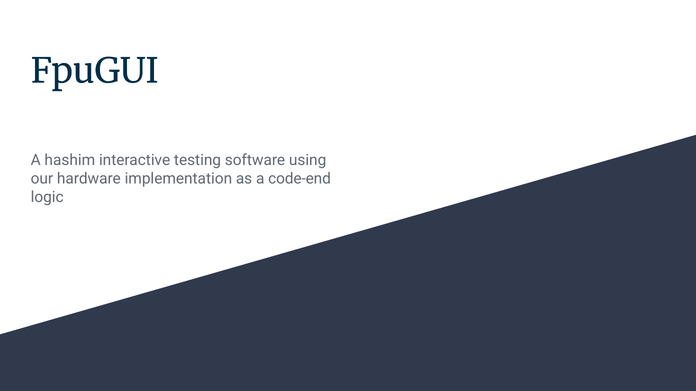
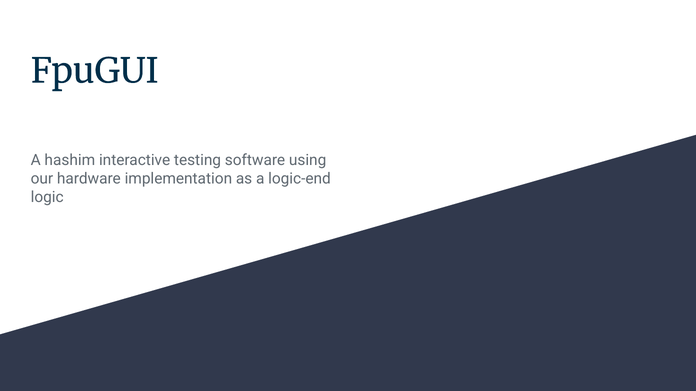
code-end: code-end -> logic-end
